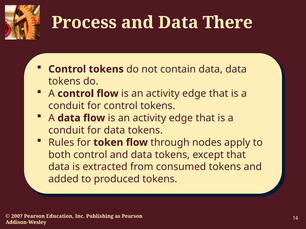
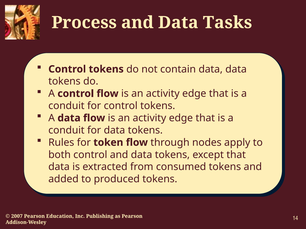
There: There -> Tasks
